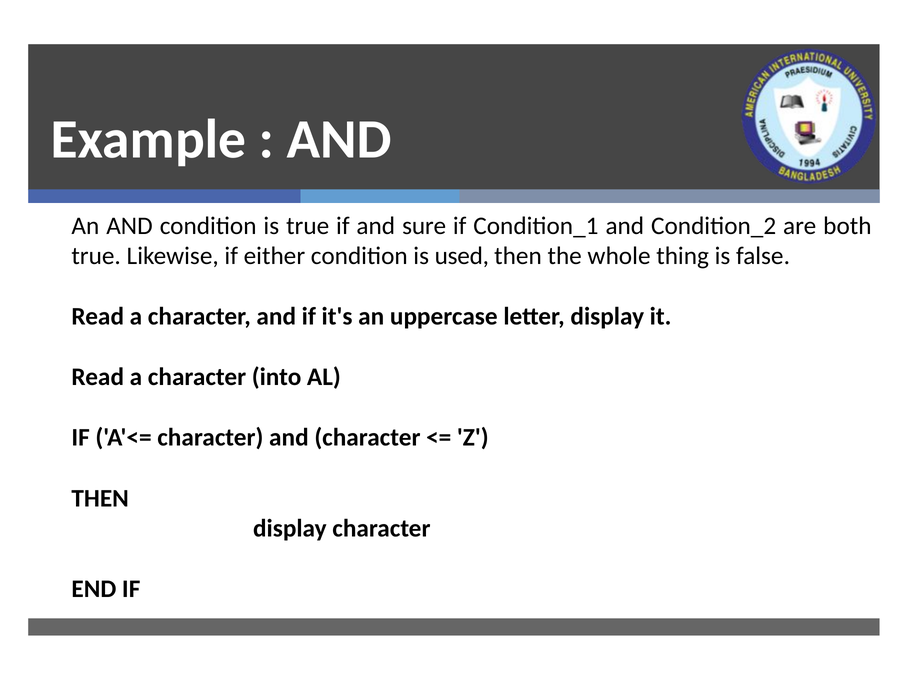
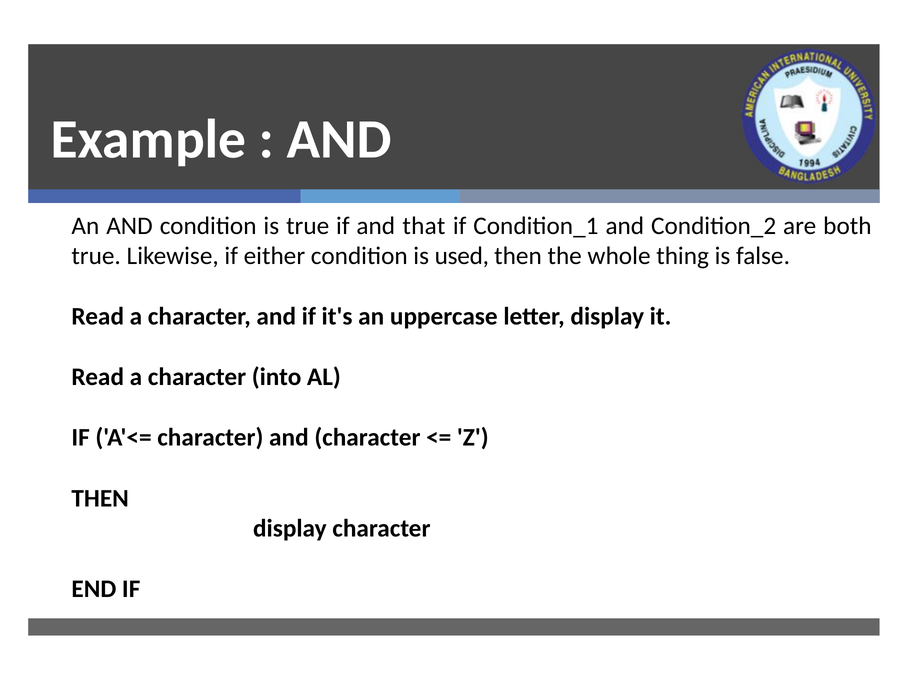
sure: sure -> that
